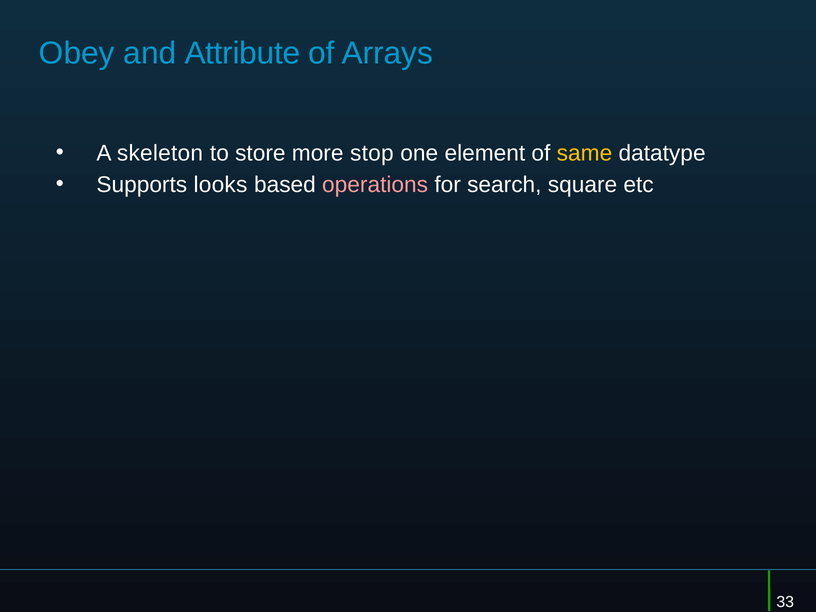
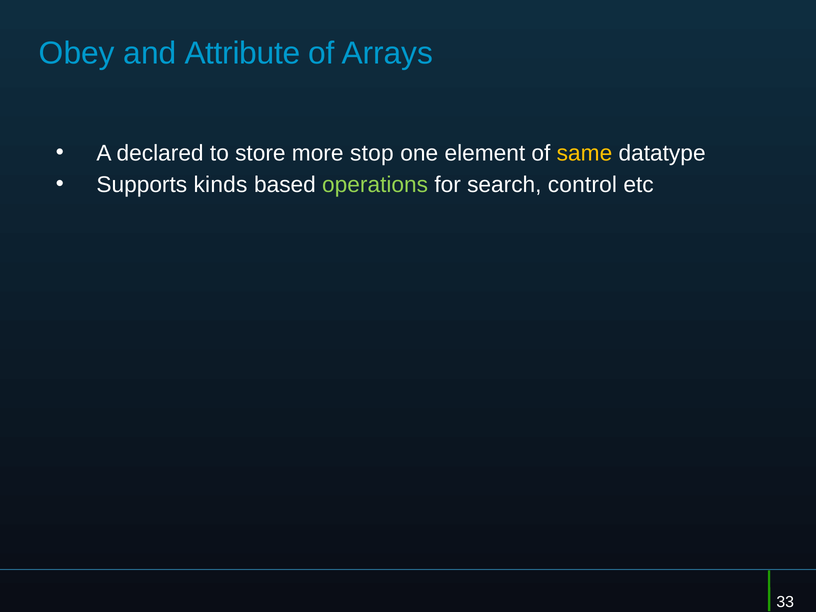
skeleton: skeleton -> declared
looks: looks -> kinds
operations colour: pink -> light green
square: square -> control
